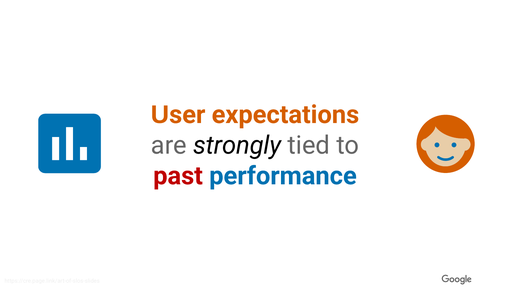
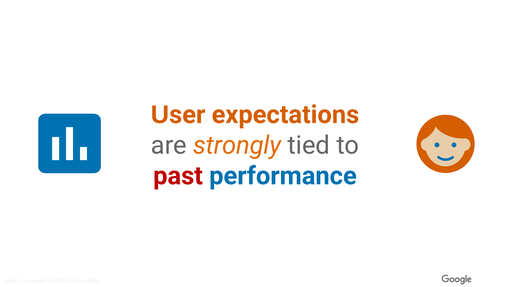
strongly colour: black -> orange
